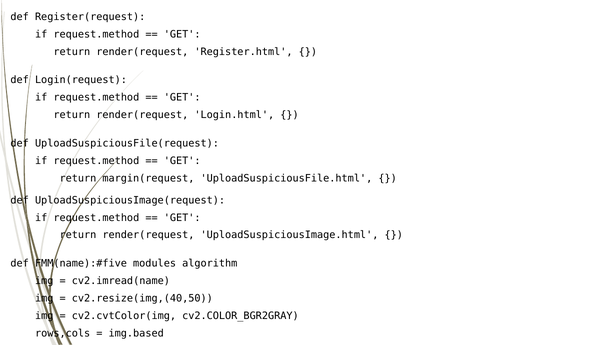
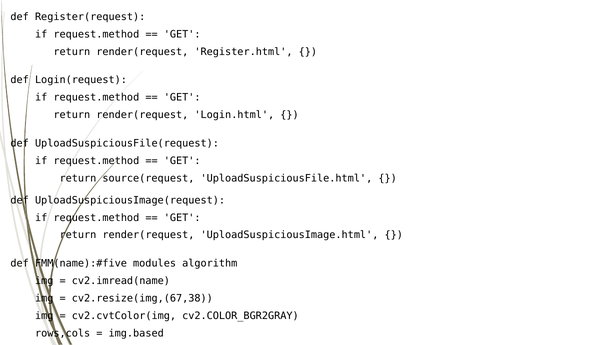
margin(request: margin(request -> source(request
cv2.resize(img,(40,50: cv2.resize(img,(40,50 -> cv2.resize(img,(67,38
